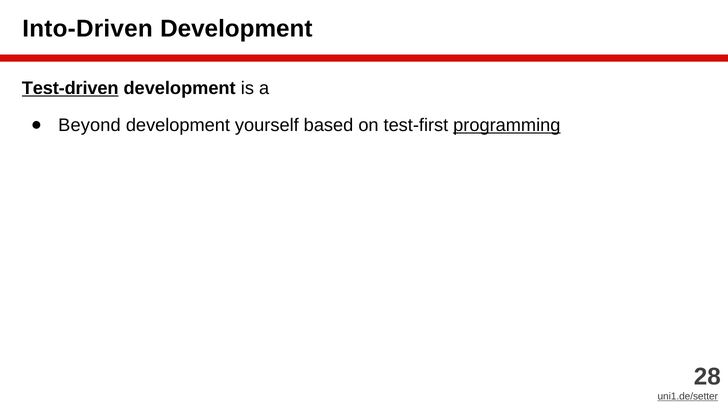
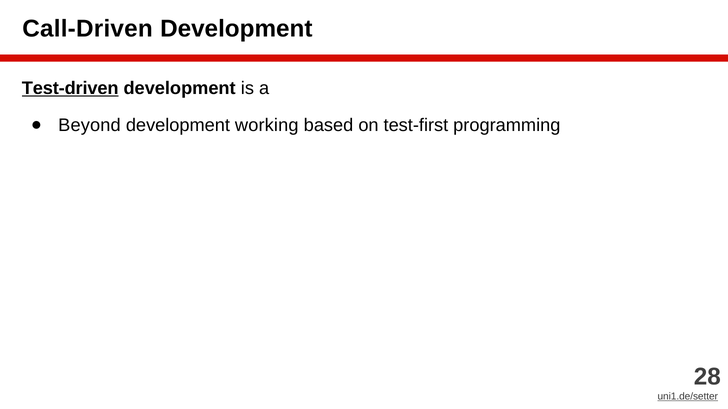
Into-Driven: Into-Driven -> Call-Driven
yourself: yourself -> working
programming underline: present -> none
